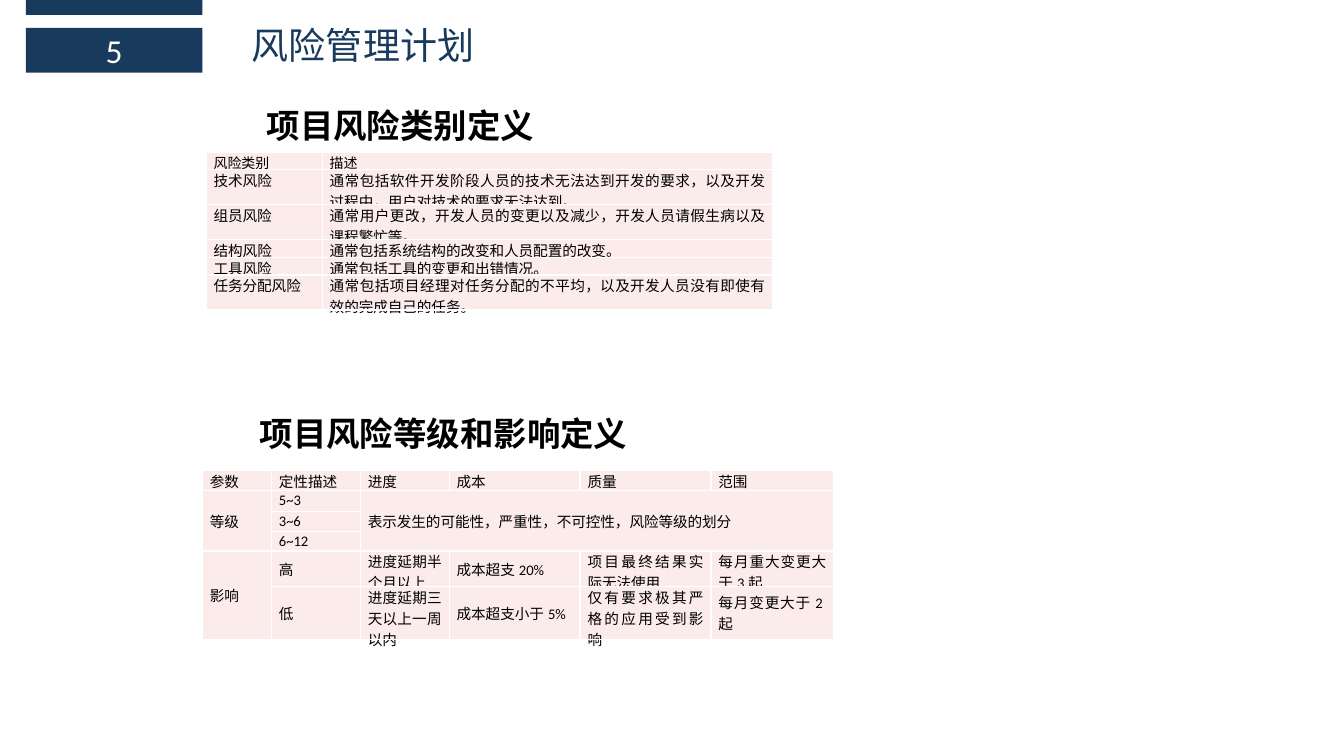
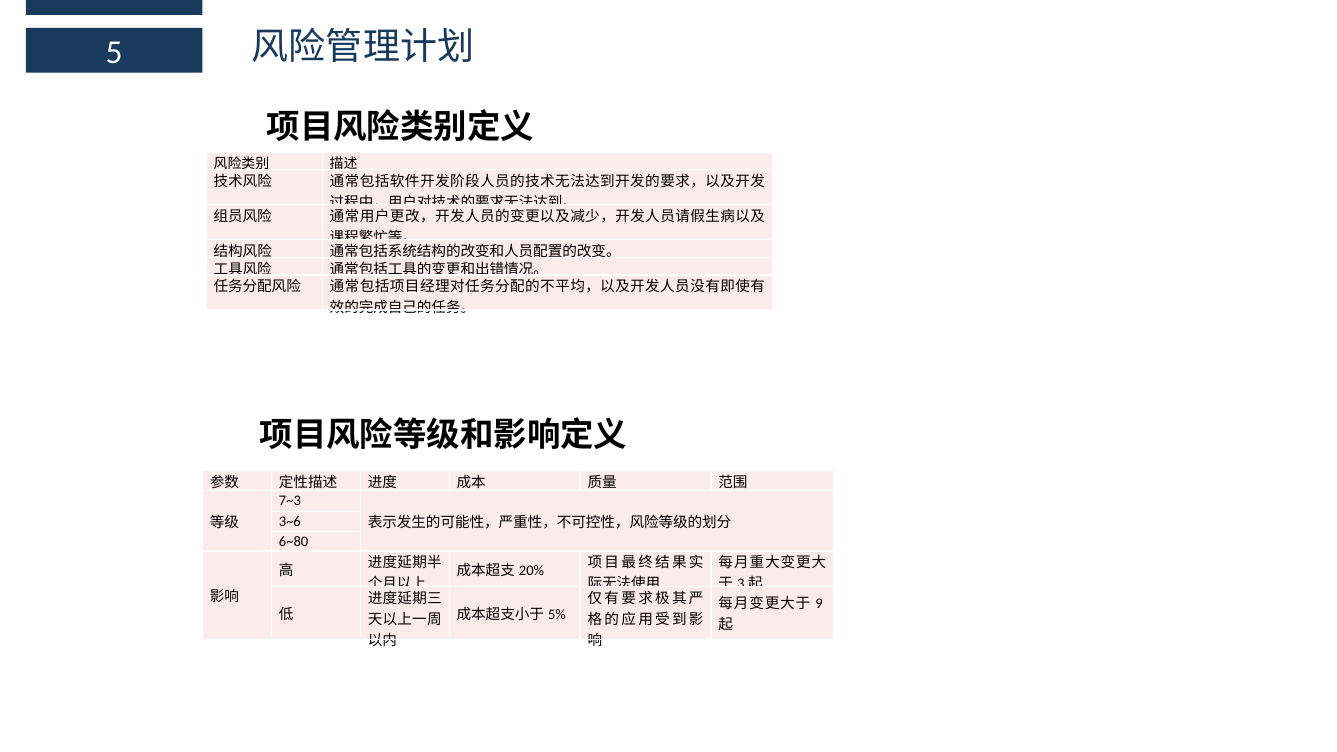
5~3: 5~3 -> 7~3
6~12: 6~12 -> 6~80
2: 2 -> 9
